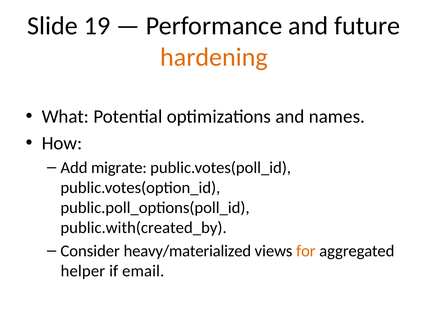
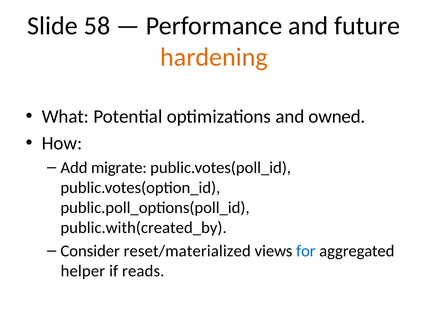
19: 19 -> 58
names: names -> owned
heavy/materialized: heavy/materialized -> reset/materialized
for colour: orange -> blue
email: email -> reads
